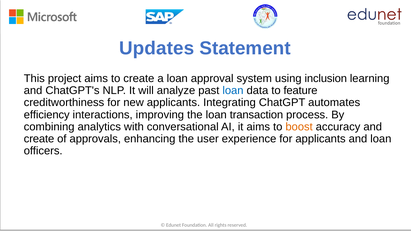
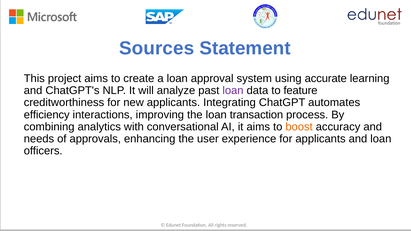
Updates: Updates -> Sources
inclusion: inclusion -> accurate
loan at (233, 91) colour: blue -> purple
create at (39, 139): create -> needs
